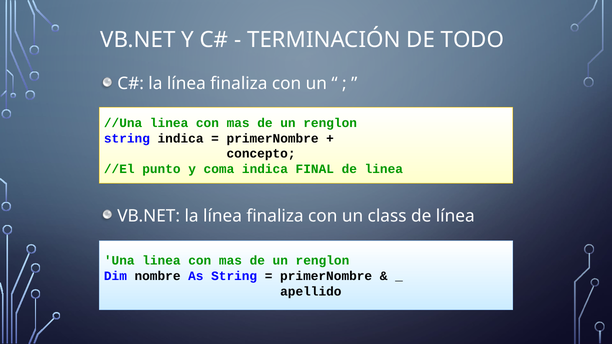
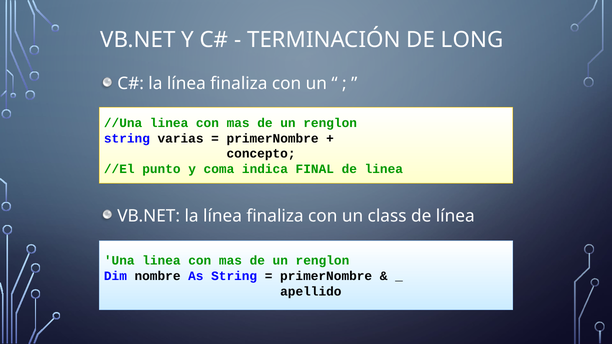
TODO: TODO -> LONG
string indica: indica -> varias
